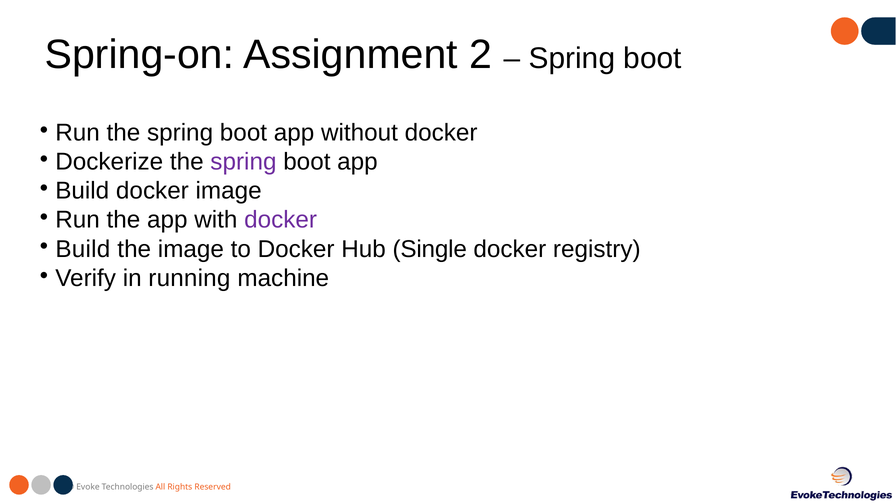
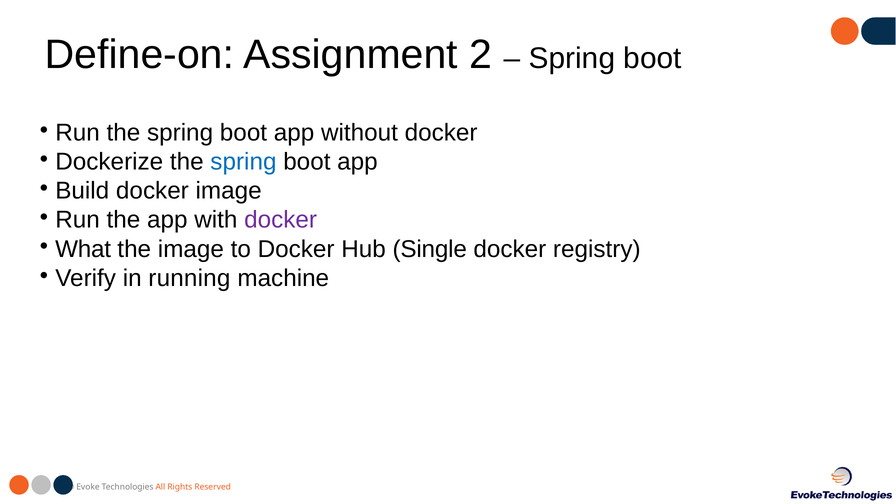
Spring-on: Spring-on -> Define-on
spring at (243, 162) colour: purple -> blue
Build at (83, 249): Build -> What
